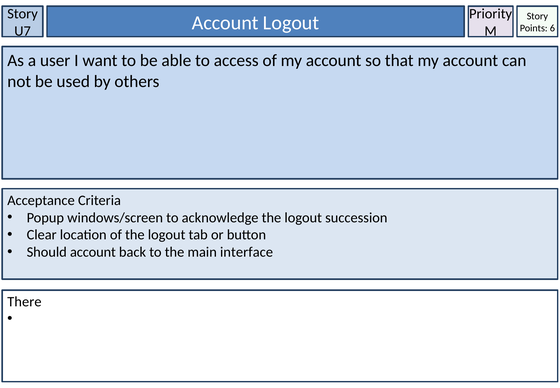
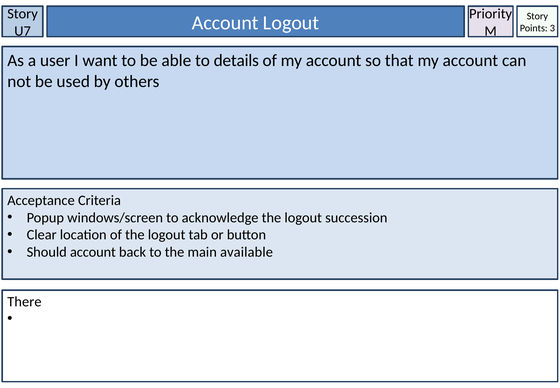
6: 6 -> 3
access: access -> details
interface: interface -> available
